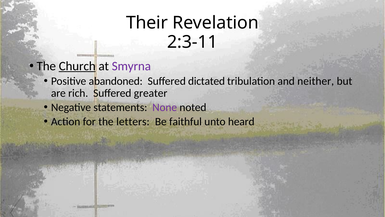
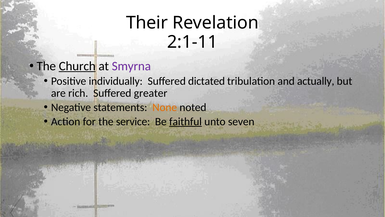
2:3-11: 2:3-11 -> 2:1-11
abandoned: abandoned -> individually
neither: neither -> actually
None colour: purple -> orange
letters: letters -> service
faithful underline: none -> present
heard: heard -> seven
